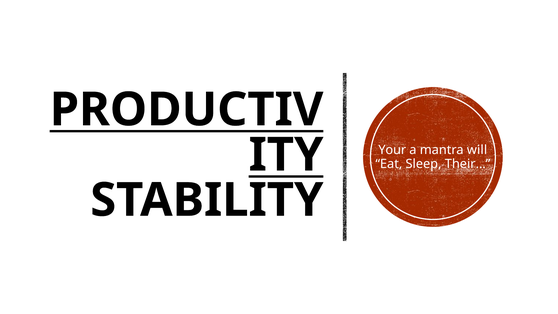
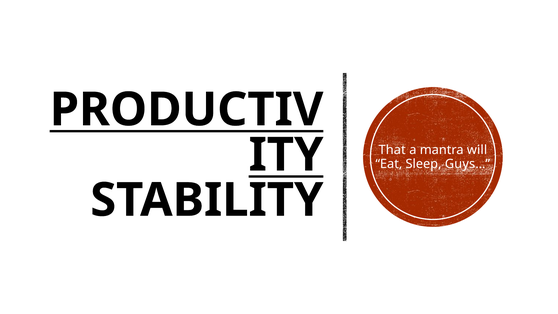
Your: Your -> That
Their…: Their… -> Guys…
